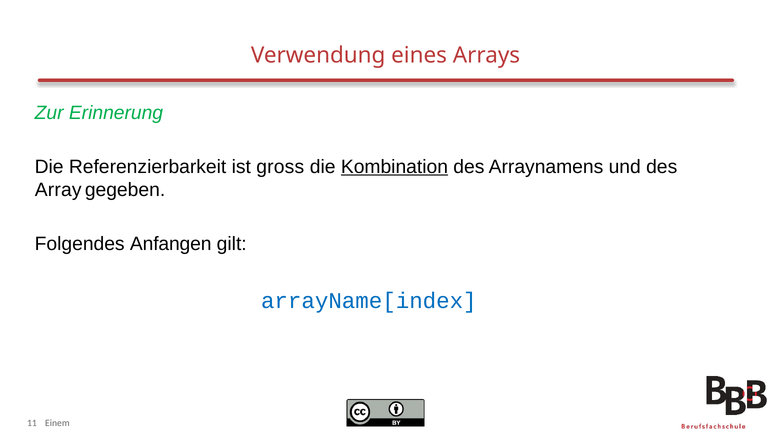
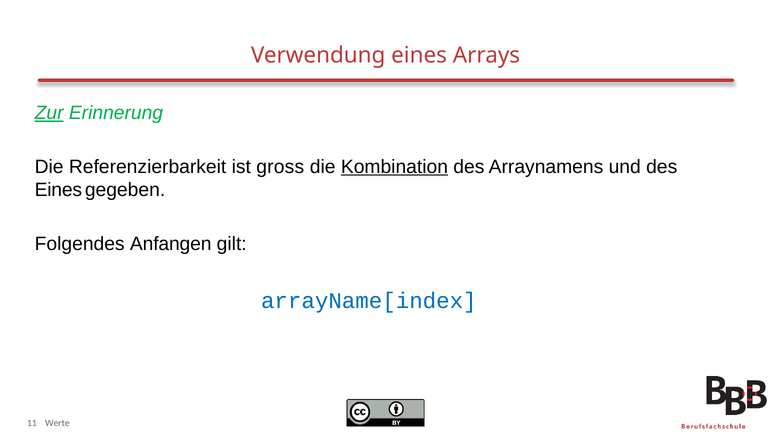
Zur underline: none -> present
Array at (58, 190): Array -> Eines
Einem: Einem -> Werte
